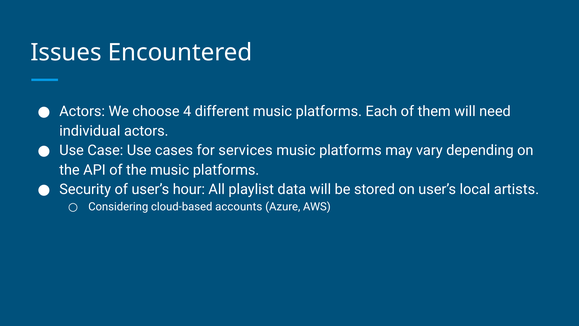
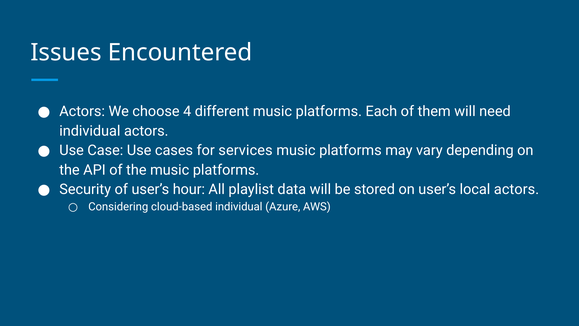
local artists: artists -> actors
cloud-based accounts: accounts -> individual
